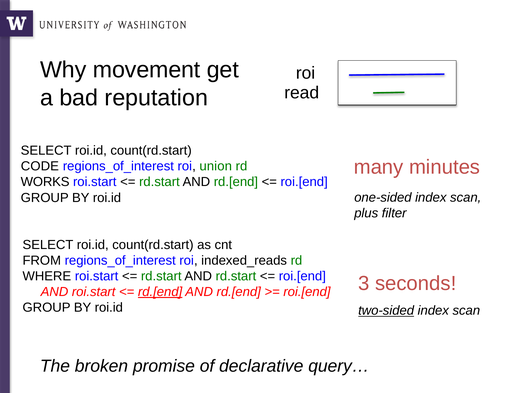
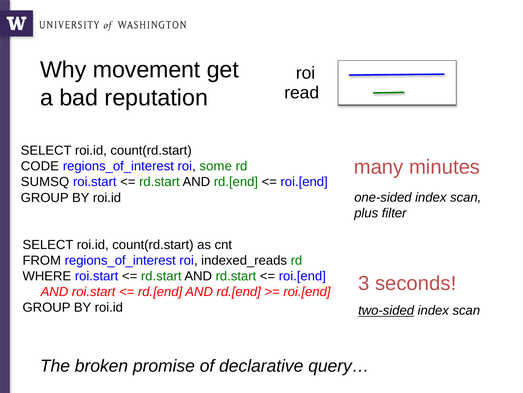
union: union -> some
WORKS: WORKS -> SUMSQ
rd.[end at (160, 291) underline: present -> none
